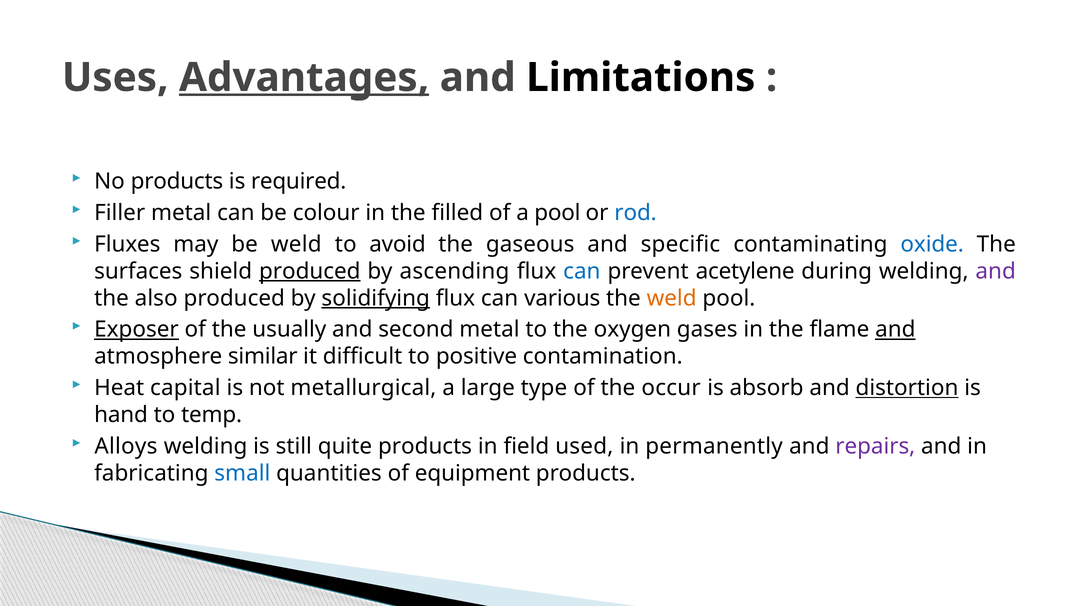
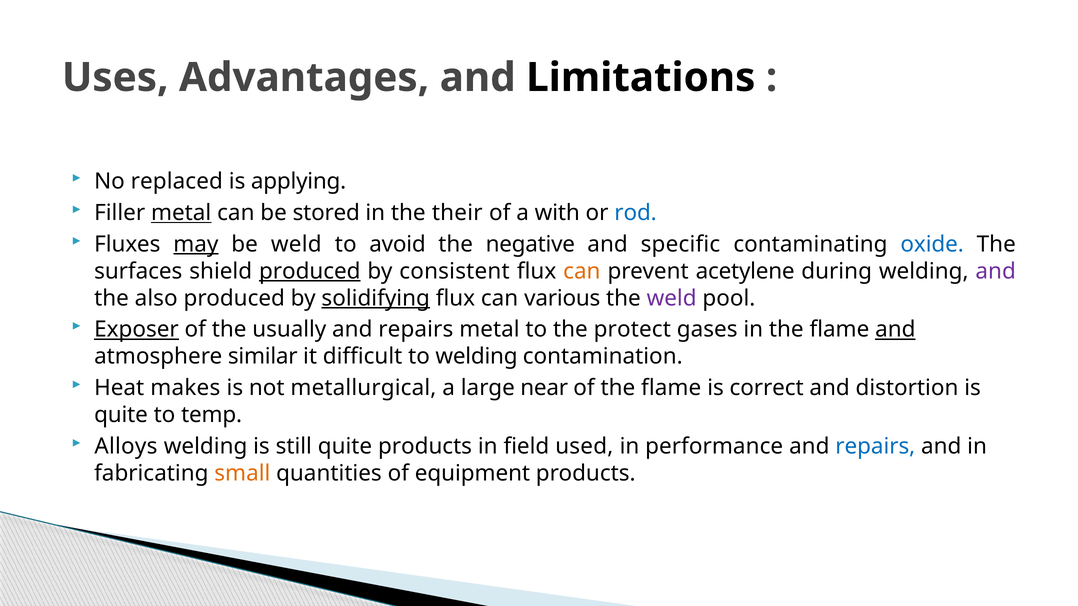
Advantages underline: present -> none
No products: products -> replaced
required: required -> applying
metal at (181, 213) underline: none -> present
colour: colour -> stored
filled: filled -> their
a pool: pool -> with
may underline: none -> present
gaseous: gaseous -> negative
ascending: ascending -> consistent
can at (582, 271) colour: blue -> orange
weld at (672, 298) colour: orange -> purple
second at (416, 330): second -> repairs
oxygen: oxygen -> protect
to positive: positive -> welding
capital: capital -> makes
type: type -> near
of the occur: occur -> flame
absorb: absorb -> correct
distortion underline: present -> none
hand at (121, 415): hand -> quite
permanently: permanently -> performance
repairs at (875, 447) colour: purple -> blue
small colour: blue -> orange
